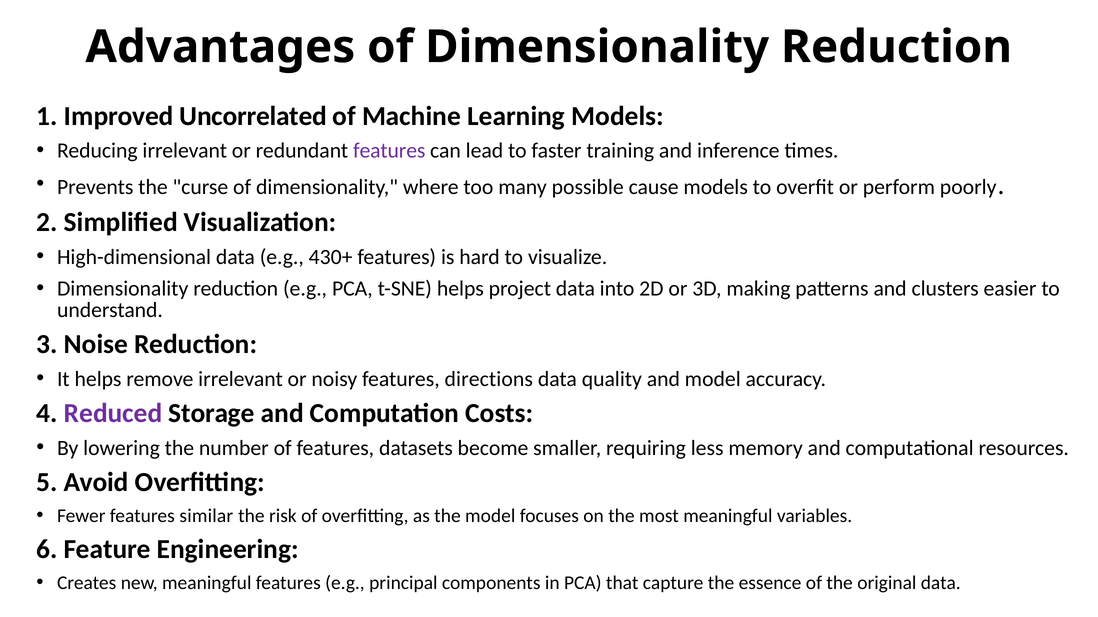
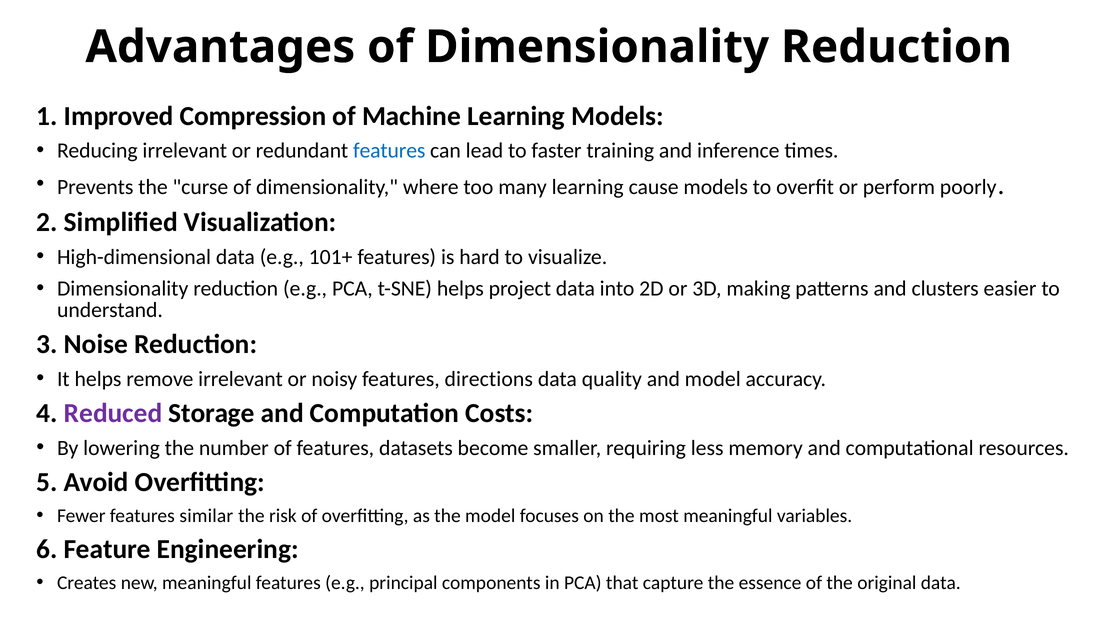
Uncorrelated: Uncorrelated -> Compression
features at (389, 151) colour: purple -> blue
many possible: possible -> learning
430+: 430+ -> 101+
